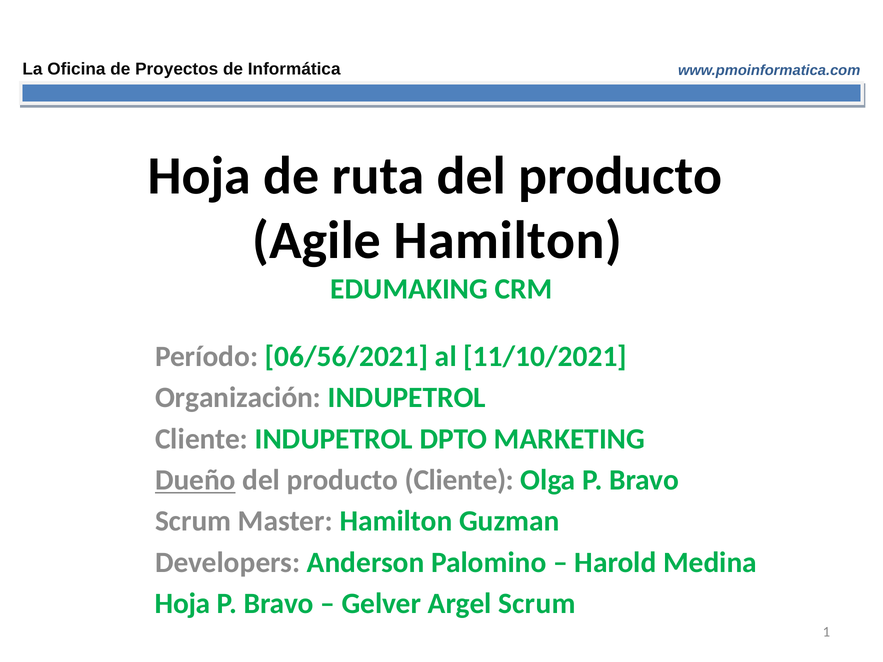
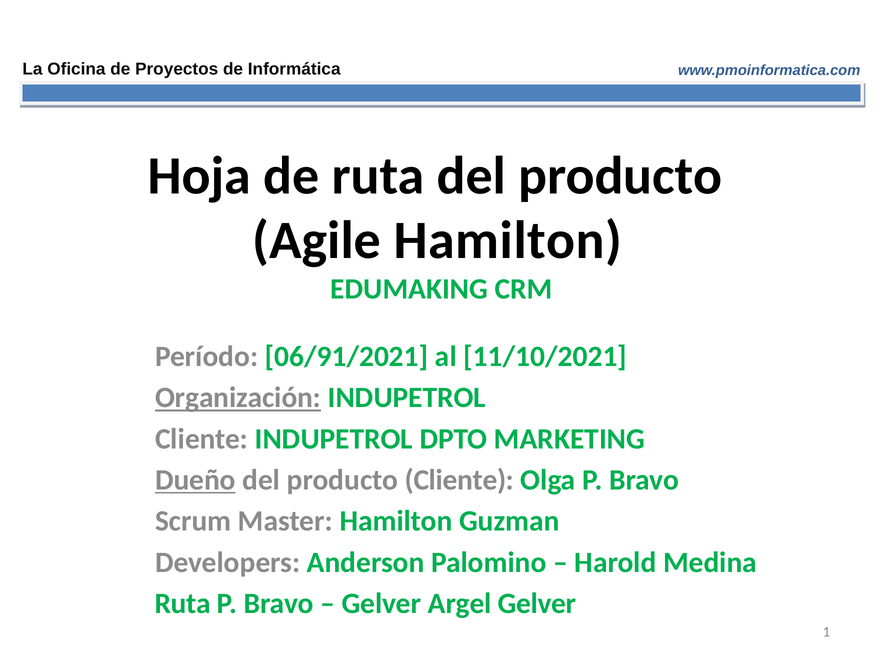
06/56/2021: 06/56/2021 -> 06/91/2021
Organización underline: none -> present
Hoja at (183, 604): Hoja -> Ruta
Argel Scrum: Scrum -> Gelver
